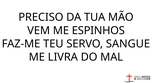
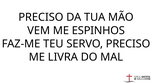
SERVO SANGUE: SANGUE -> PRECISO
